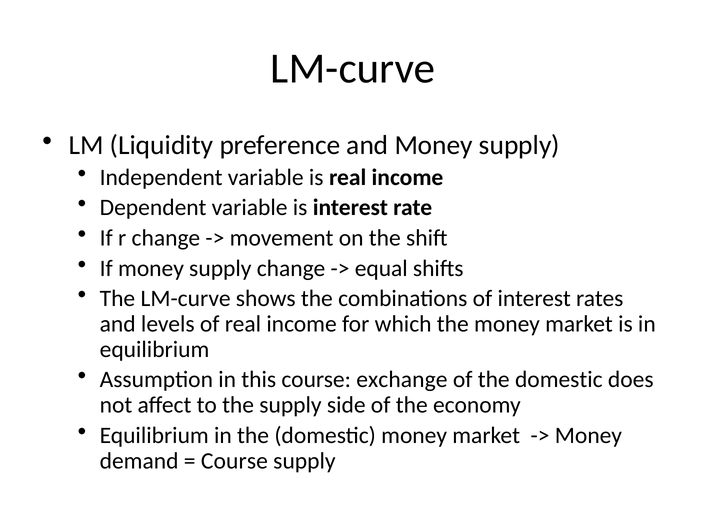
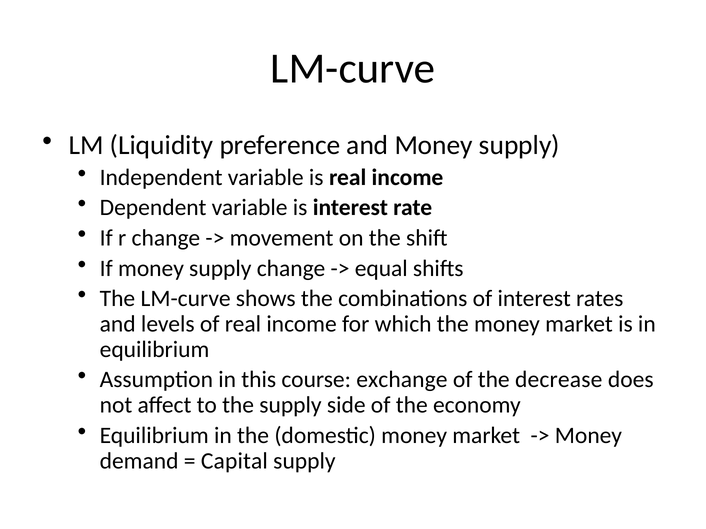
of the domestic: domestic -> decrease
Course at (234, 461): Course -> Capital
